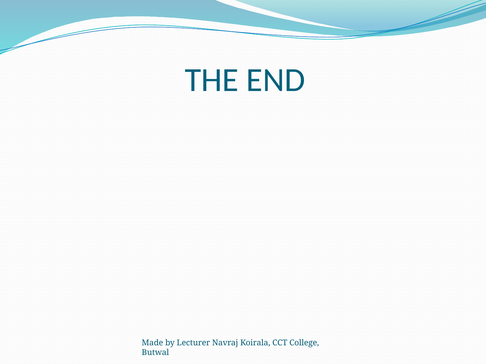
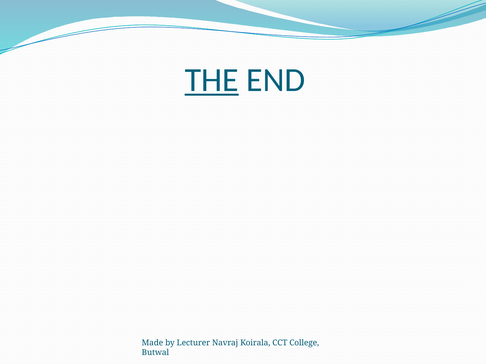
THE underline: none -> present
